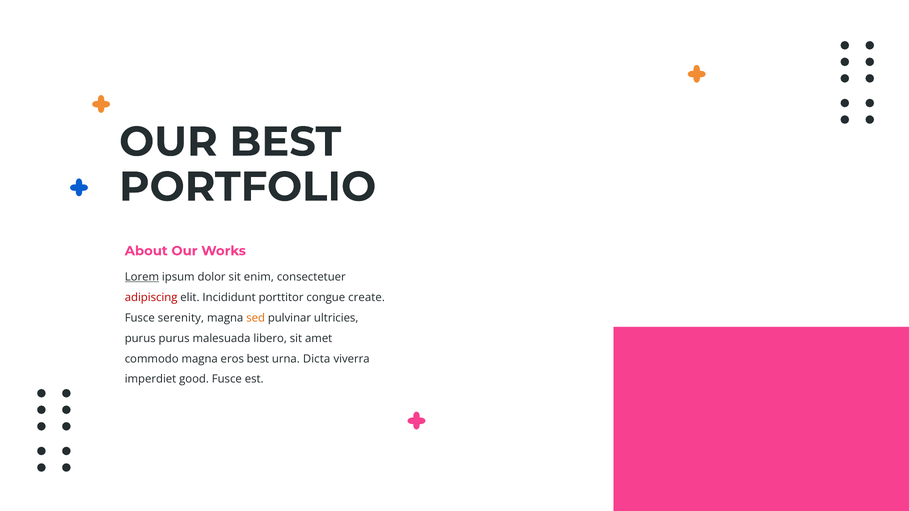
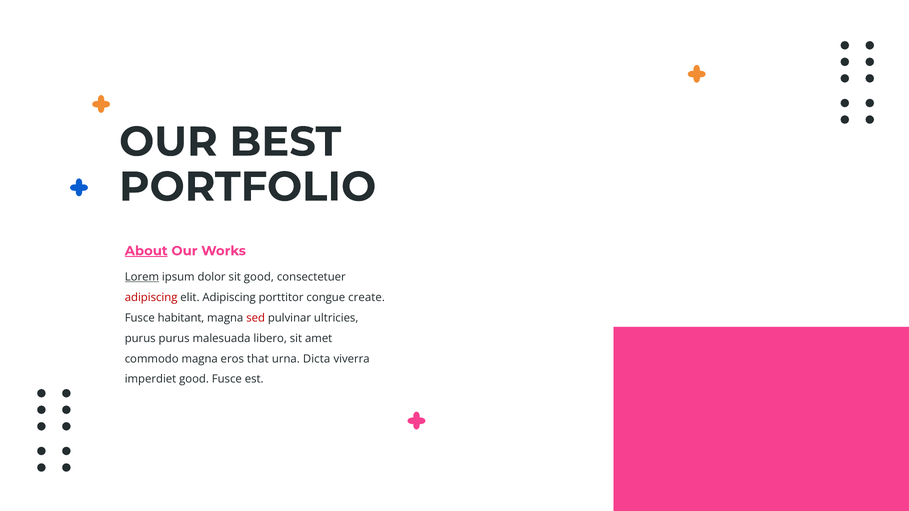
About underline: none -> present
sit enim: enim -> good
elit Incididunt: Incididunt -> Adipiscing
serenity: serenity -> habitant
sed colour: orange -> red
eros best: best -> that
